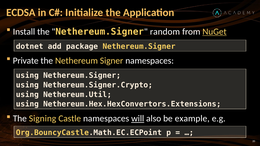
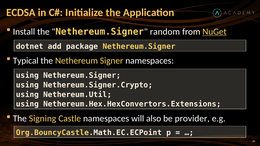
Private: Private -> Typical
will underline: present -> none
example: example -> provider
